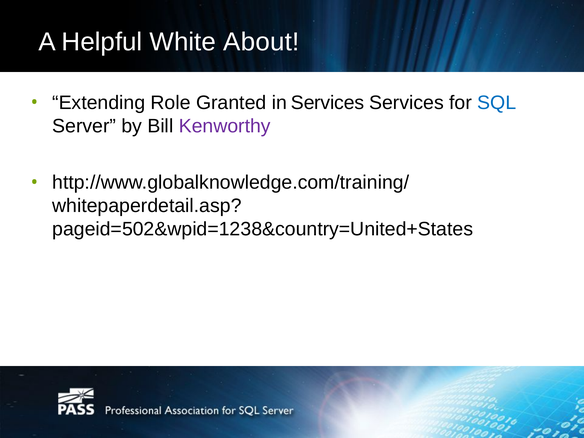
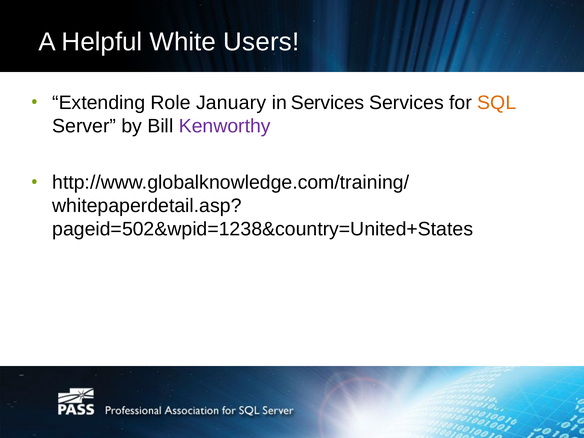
About: About -> Users
Granted: Granted -> January
SQL colour: blue -> orange
